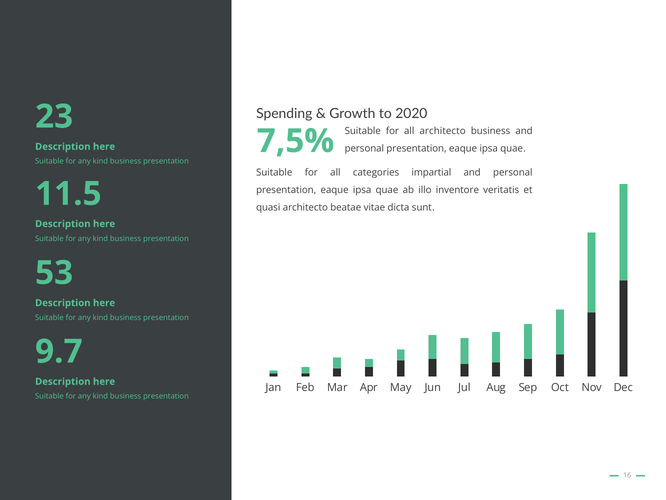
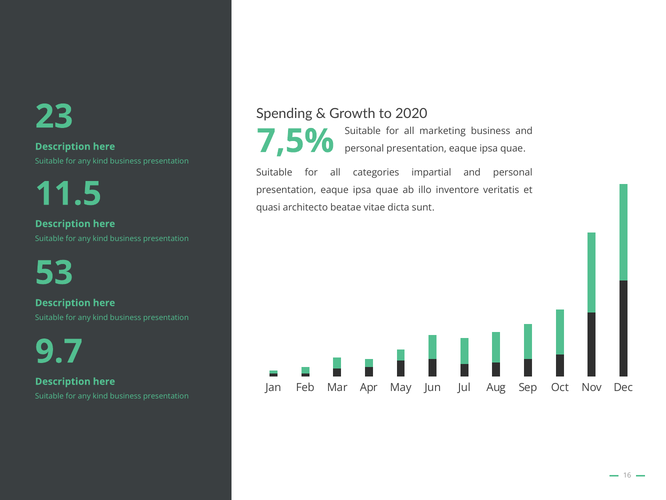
all architecto: architecto -> marketing
